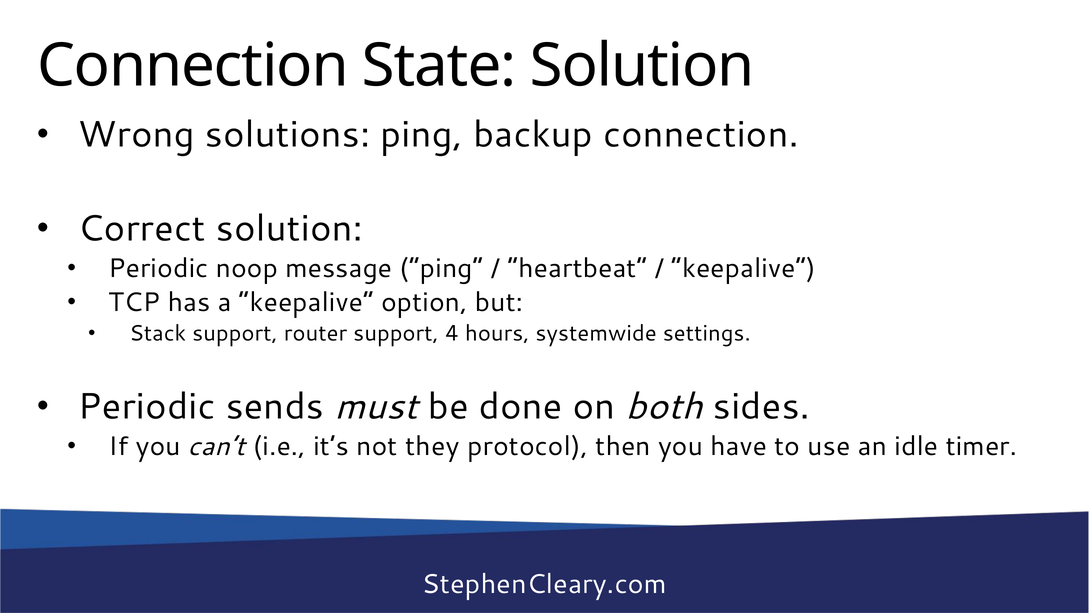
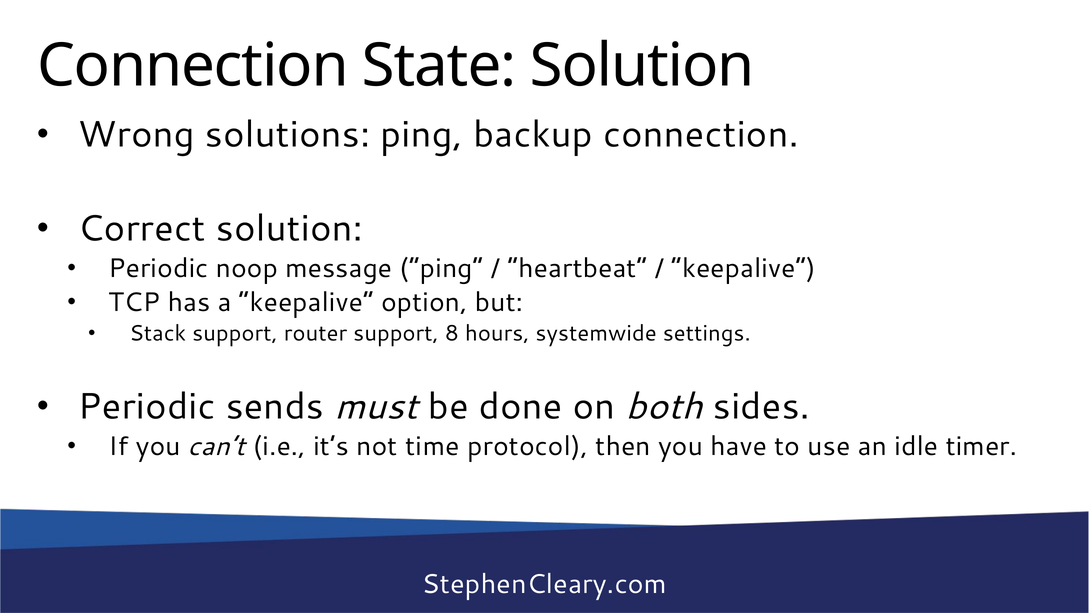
4: 4 -> 8
they: they -> time
